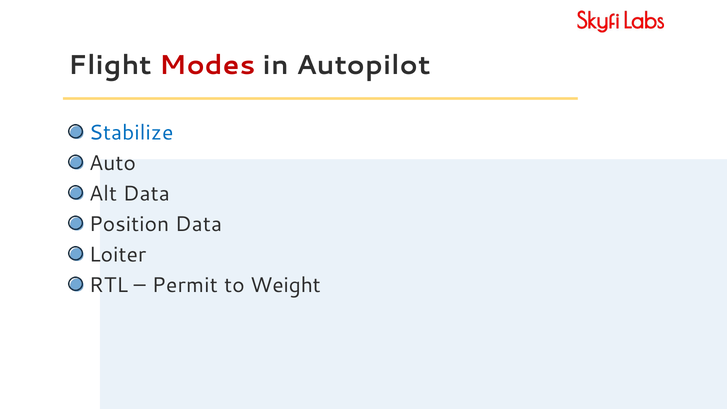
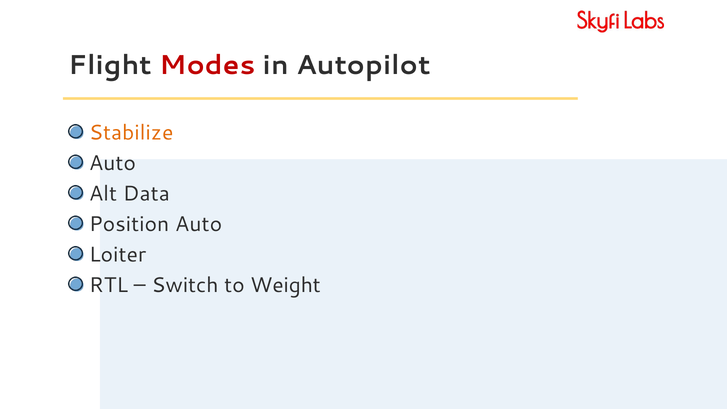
Stabilize colour: blue -> orange
Position Data: Data -> Auto
Permit: Permit -> Switch
